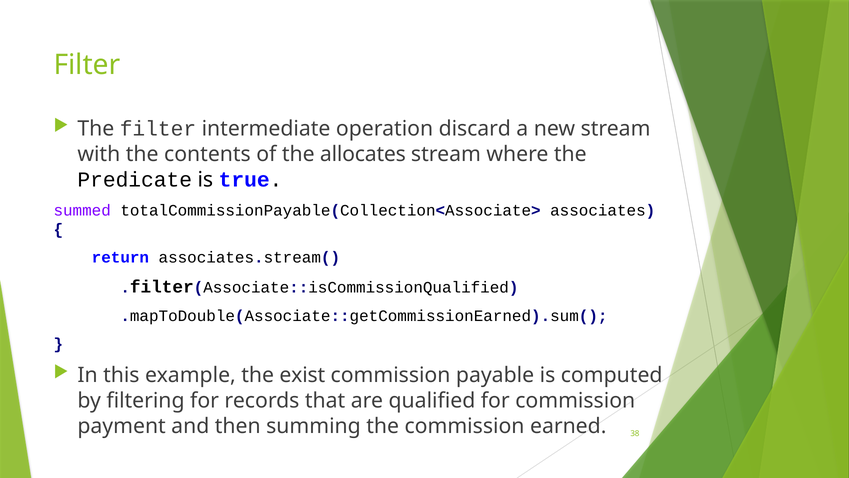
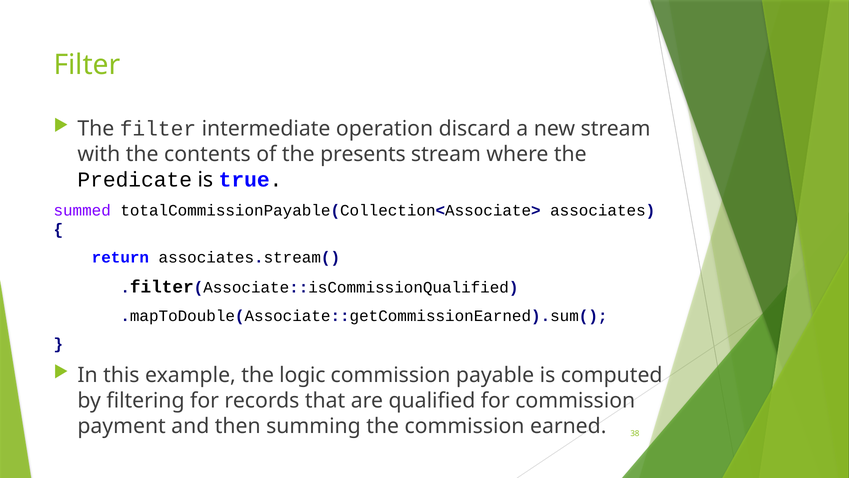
allocates: allocates -> presents
exist: exist -> logic
